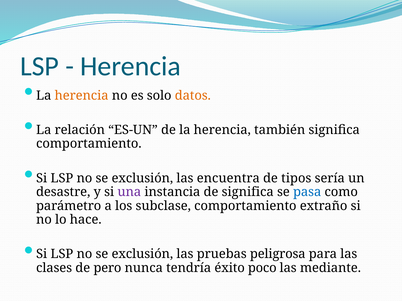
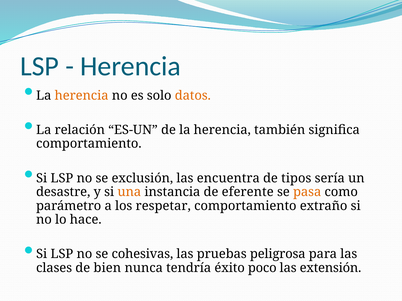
una colour: purple -> orange
de significa: significa -> eferente
pasa colour: blue -> orange
subclase: subclase -> respetar
exclusión at (142, 254): exclusión -> cohesivas
pero: pero -> bien
mediante: mediante -> extensión
